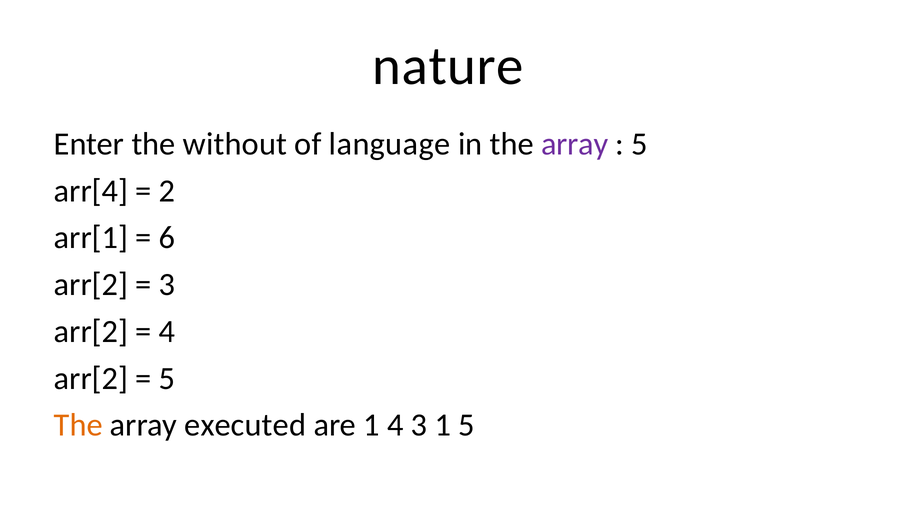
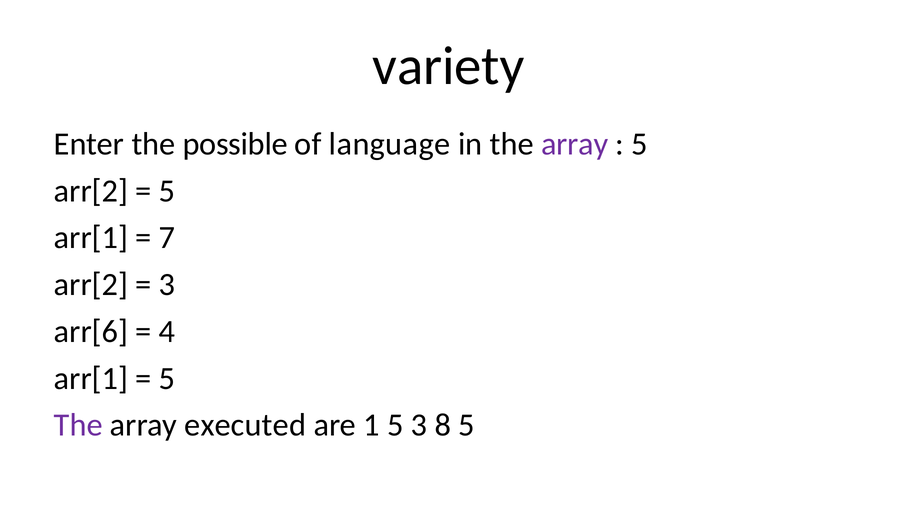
nature: nature -> variety
without: without -> possible
arr[4 at (91, 191): arr[4 -> arr[2
2 at (167, 191): 2 -> 5
6: 6 -> 7
arr[2 at (91, 331): arr[2 -> arr[6
arr[2 at (91, 378): arr[2 -> arr[1
The at (78, 425) colour: orange -> purple
1 4: 4 -> 5
3 1: 1 -> 8
